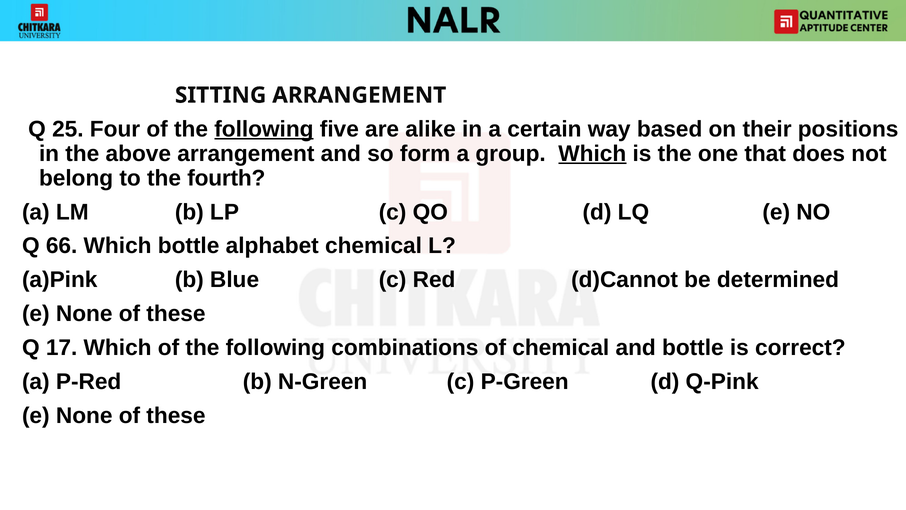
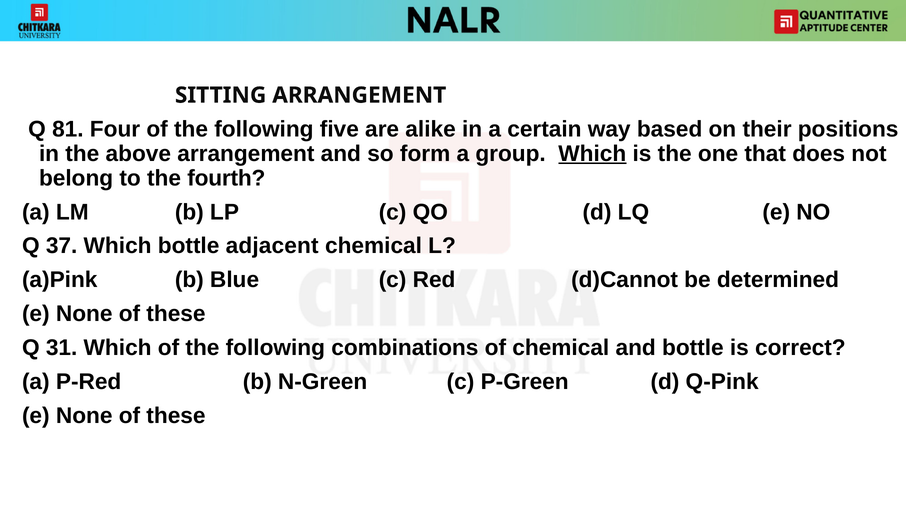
25: 25 -> 81
following at (264, 129) underline: present -> none
66: 66 -> 37
alphabet: alphabet -> adjacent
17: 17 -> 31
